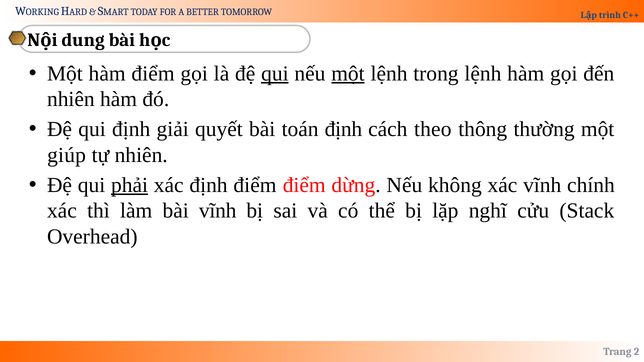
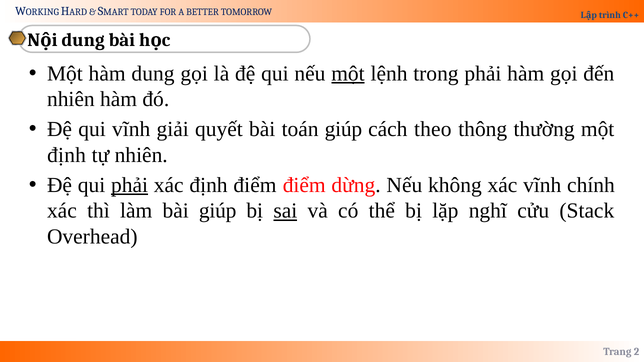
hàm điểm: điểm -> dung
qui at (275, 74) underline: present -> none
trong lệnh: lệnh -> phải
qui định: định -> vĩnh
toán định: định -> giúp
giúp at (67, 155): giúp -> định
bài vĩnh: vĩnh -> giúp
sai underline: none -> present
